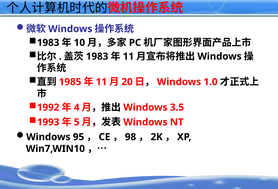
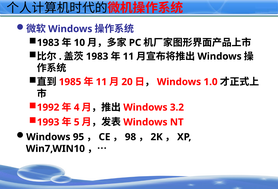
3.5: 3.5 -> 3.2
